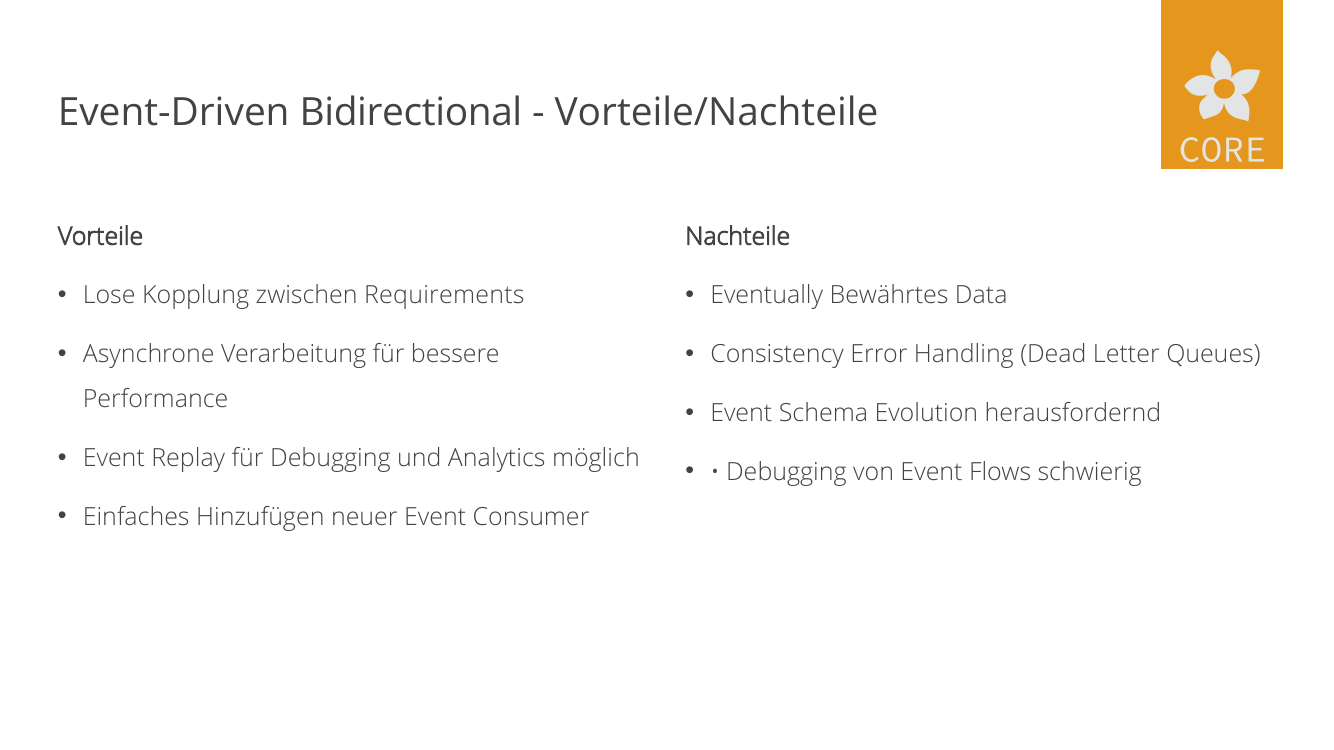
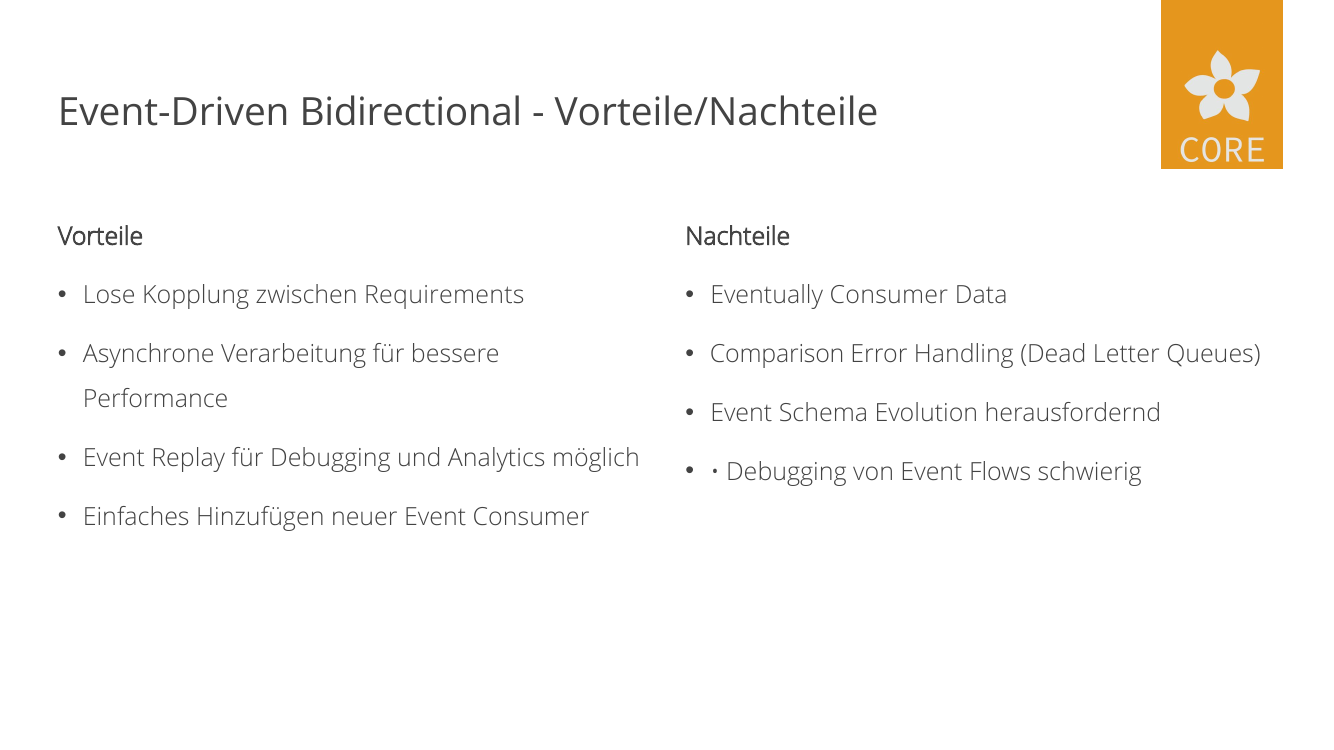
Eventually Bewährtes: Bewährtes -> Consumer
Consistency: Consistency -> Comparison
